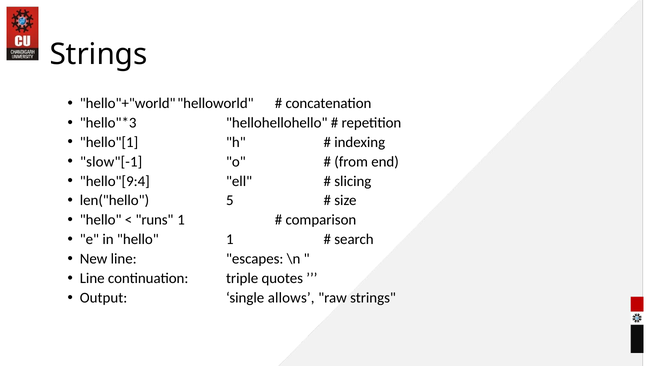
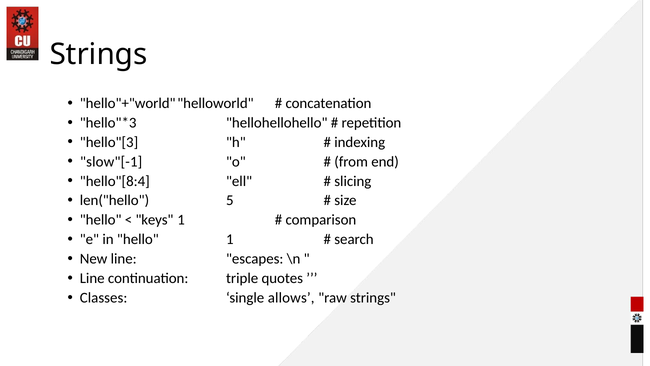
hello"[1: hello"[1 -> hello"[3
hello"[9:4: hello"[9:4 -> hello"[8:4
runs: runs -> keys
Output: Output -> Classes
